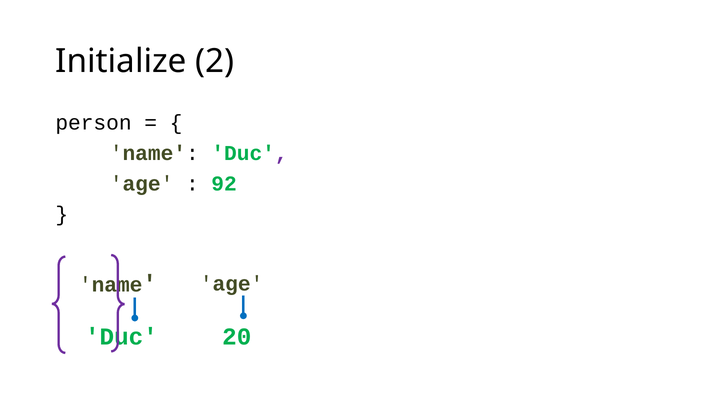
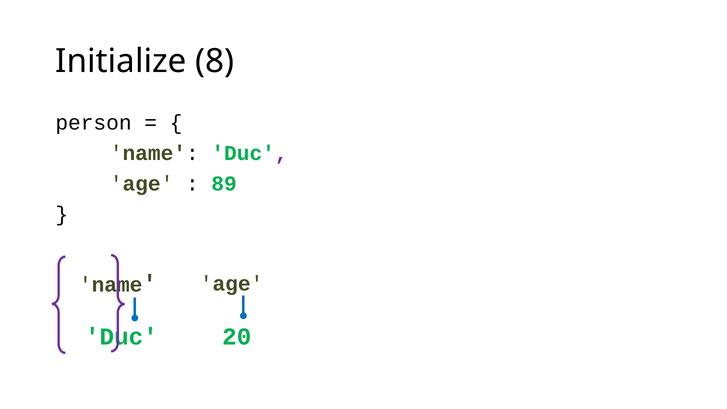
2: 2 -> 8
92: 92 -> 89
